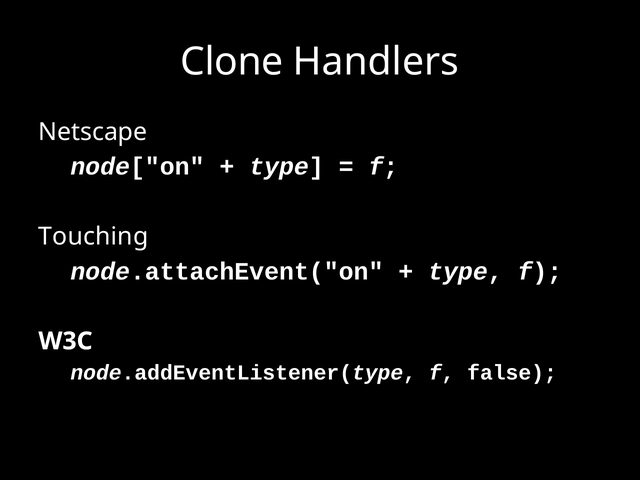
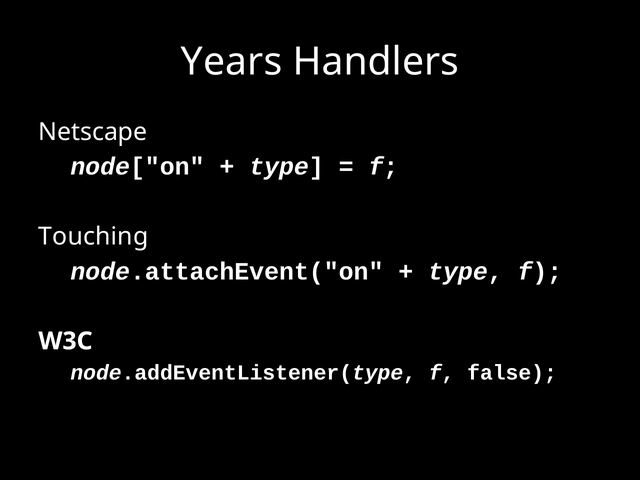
Clone: Clone -> Years
